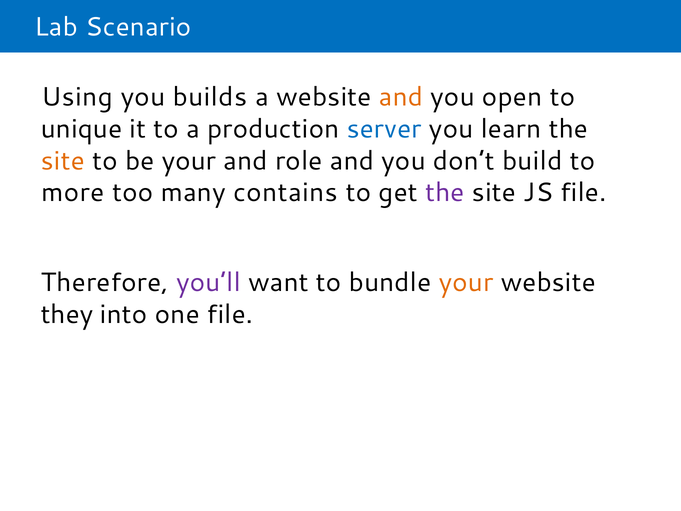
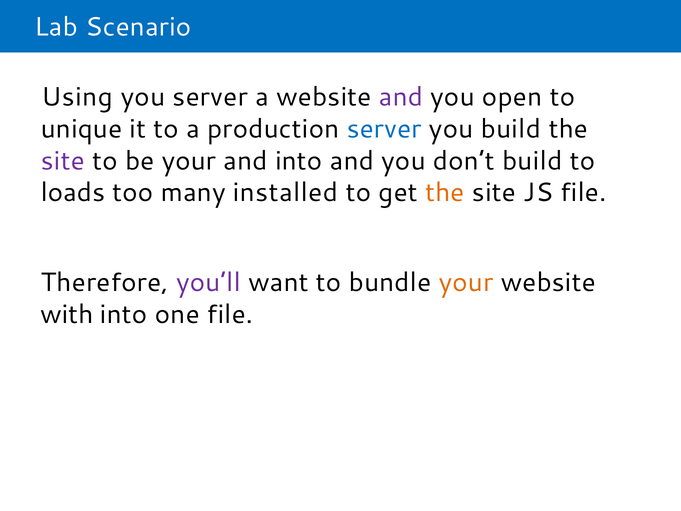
you builds: builds -> server
and at (401, 97) colour: orange -> purple
you learn: learn -> build
site at (63, 161) colour: orange -> purple
and role: role -> into
more: more -> loads
contains: contains -> installed
the at (445, 193) colour: purple -> orange
they: they -> with
